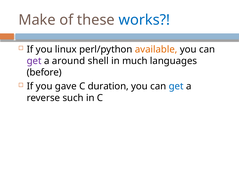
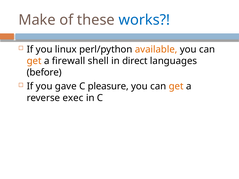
get at (34, 61) colour: purple -> orange
around: around -> firewall
much: much -> direct
duration: duration -> pleasure
get at (176, 86) colour: blue -> orange
such: such -> exec
